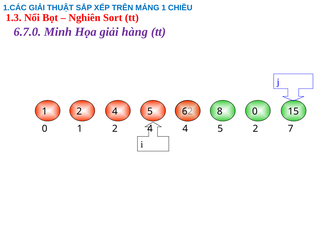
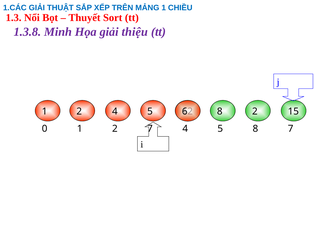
Nghiên: Nghiên -> Thuyết
6.7.0: 6.7.0 -> 1.3.8
hàng: hàng -> thiệu
8 0: 0 -> 2
1 2 4: 4 -> 7
5 2: 2 -> 8
